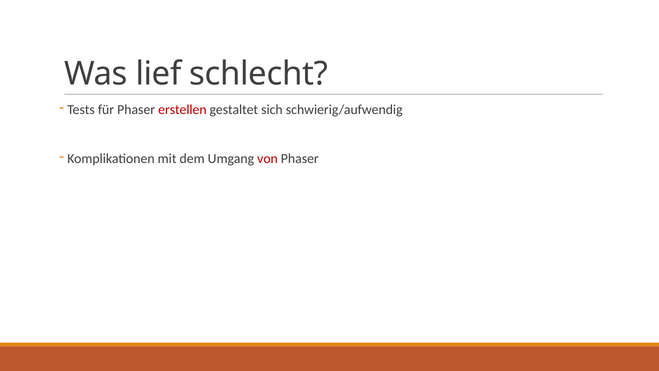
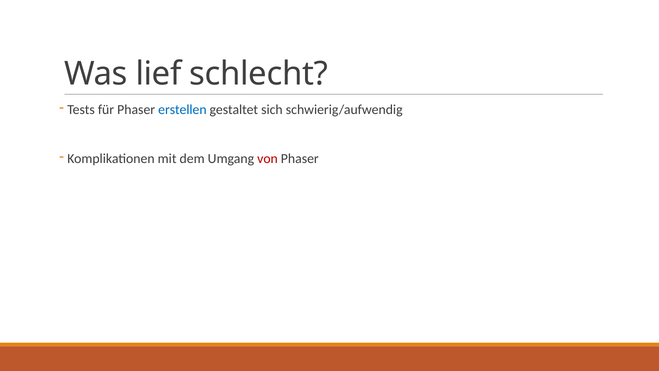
erstellen colour: red -> blue
